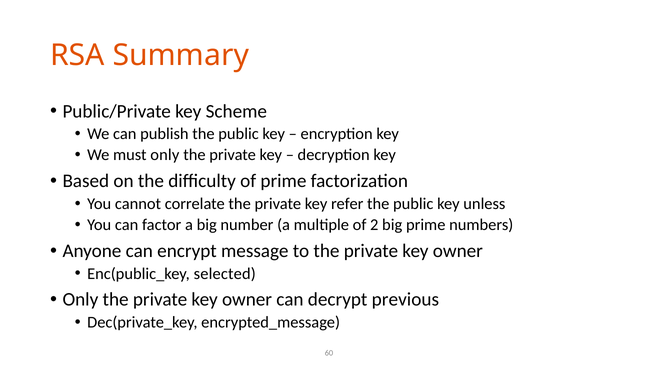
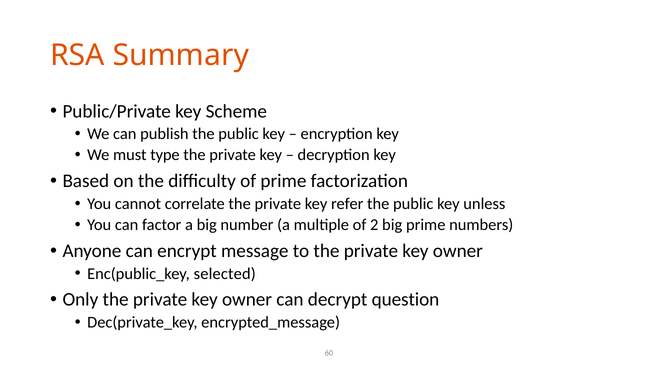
must only: only -> type
previous: previous -> question
